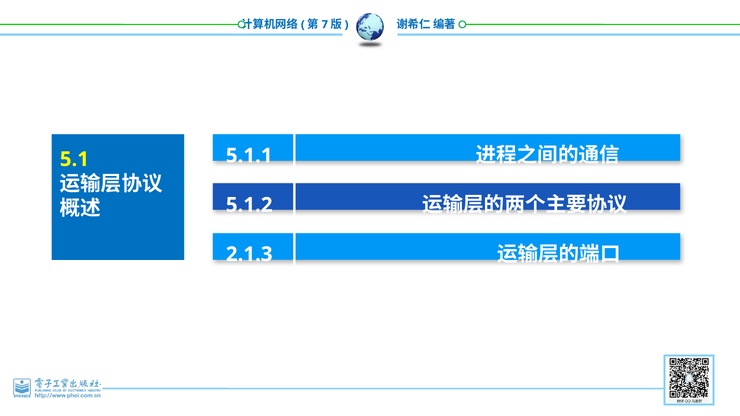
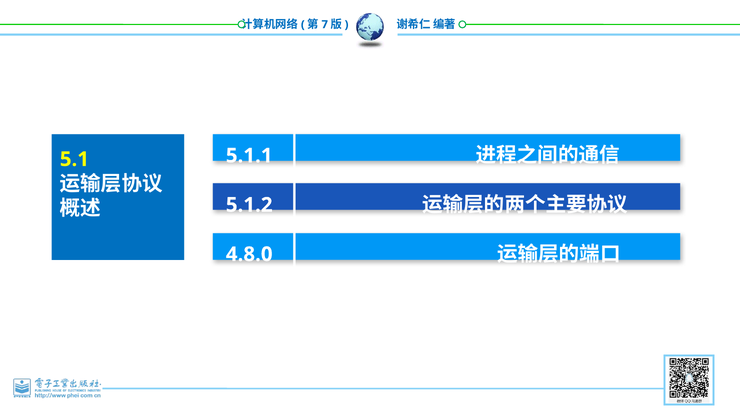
2.1.3: 2.1.3 -> 4.8.0
